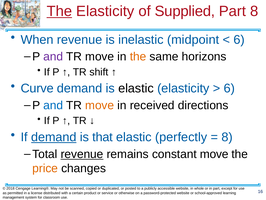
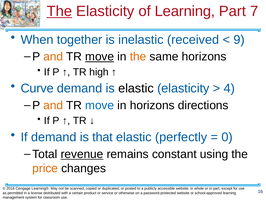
of Supplied: Supplied -> Learning
Part 8: 8 -> 7
When revenue: revenue -> together
midpoint: midpoint -> received
6 at (239, 40): 6 -> 9
and at (53, 57) colour: purple -> orange
move at (100, 57) underline: none -> present
shift: shift -> high
6 at (229, 88): 6 -> 4
and at (53, 105) colour: blue -> orange
move at (100, 105) colour: orange -> blue
in received: received -> horizons
demand at (54, 137) underline: present -> none
8 at (227, 137): 8 -> 0
constant move: move -> using
